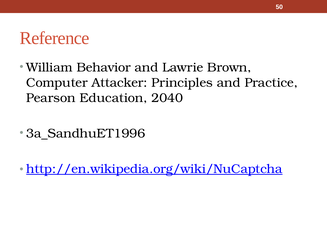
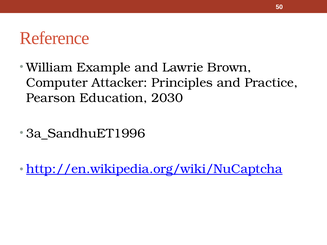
Behavior: Behavior -> Example
2040: 2040 -> 2030
